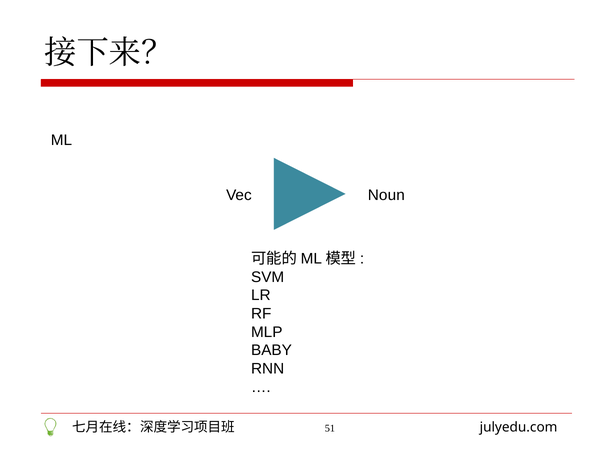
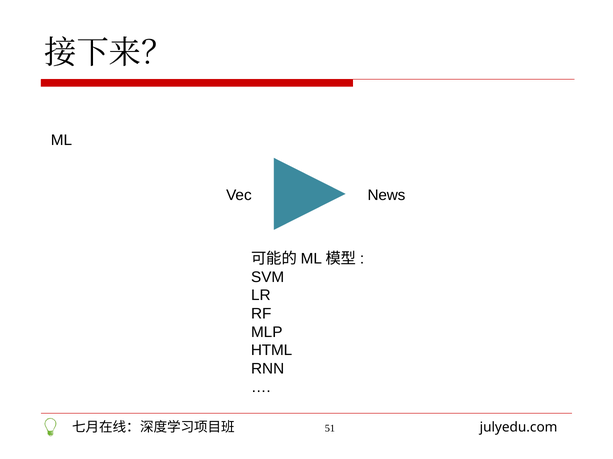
Noun: Noun -> News
BABY: BABY -> HTML
